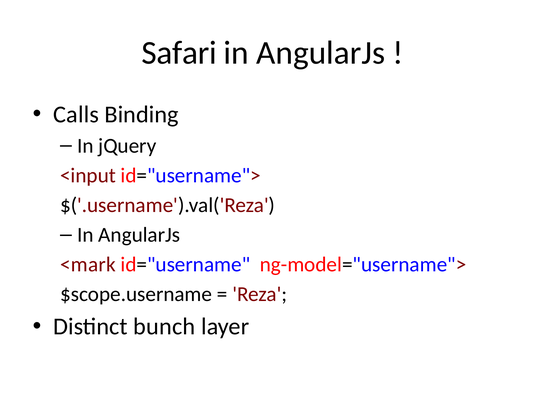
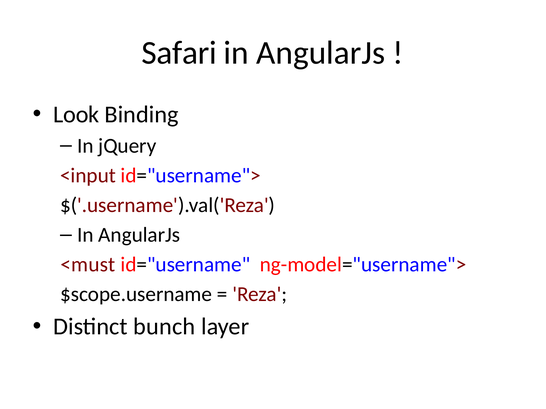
Calls: Calls -> Look
<mark: <mark -> <must
